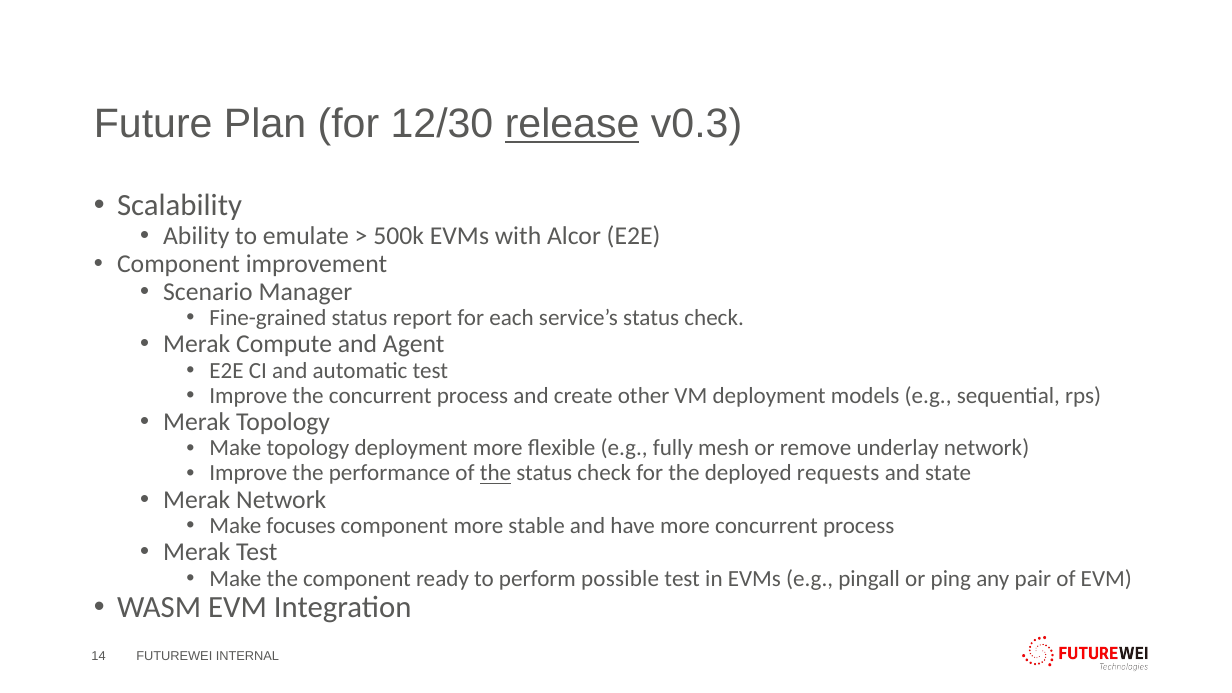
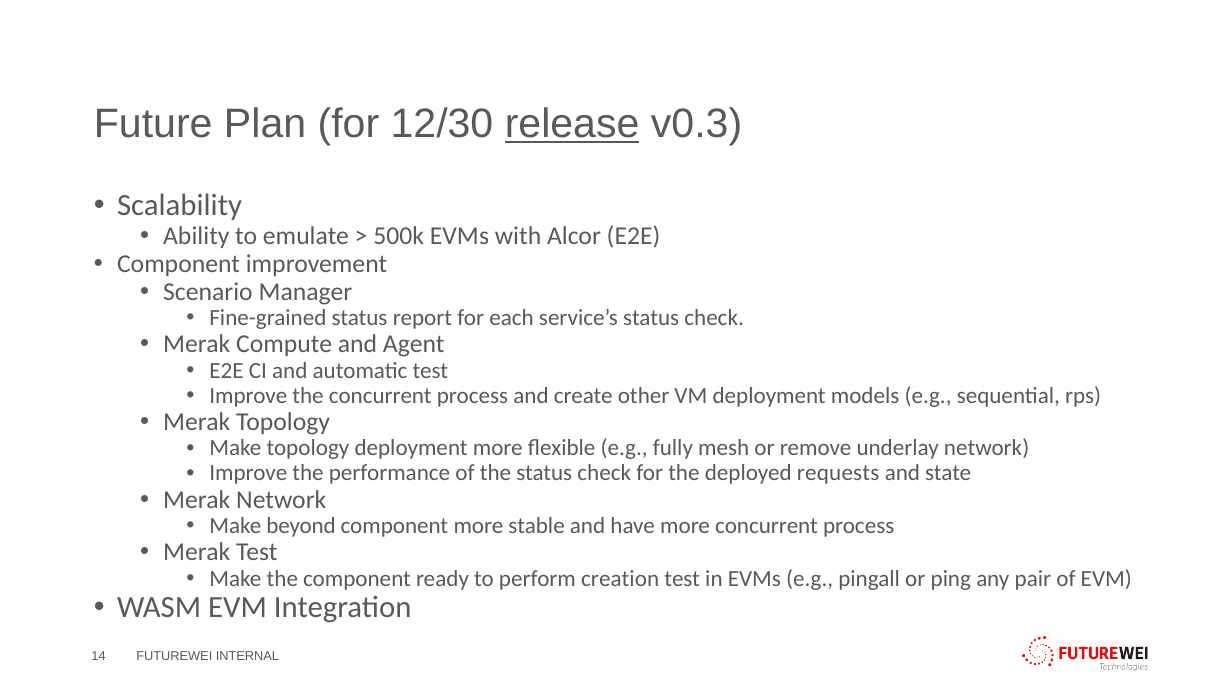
the at (495, 473) underline: present -> none
focuses: focuses -> beyond
possible: possible -> creation
